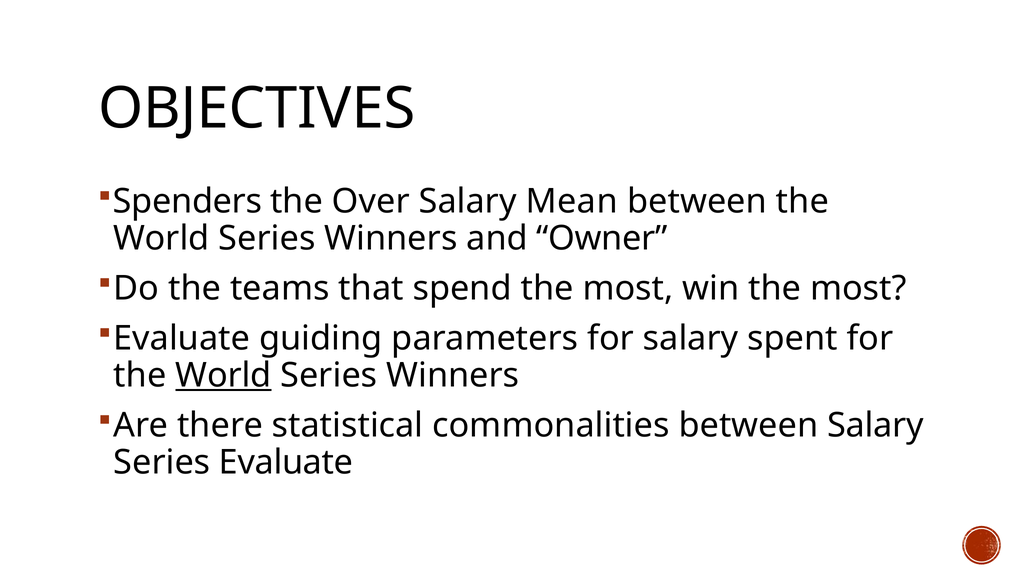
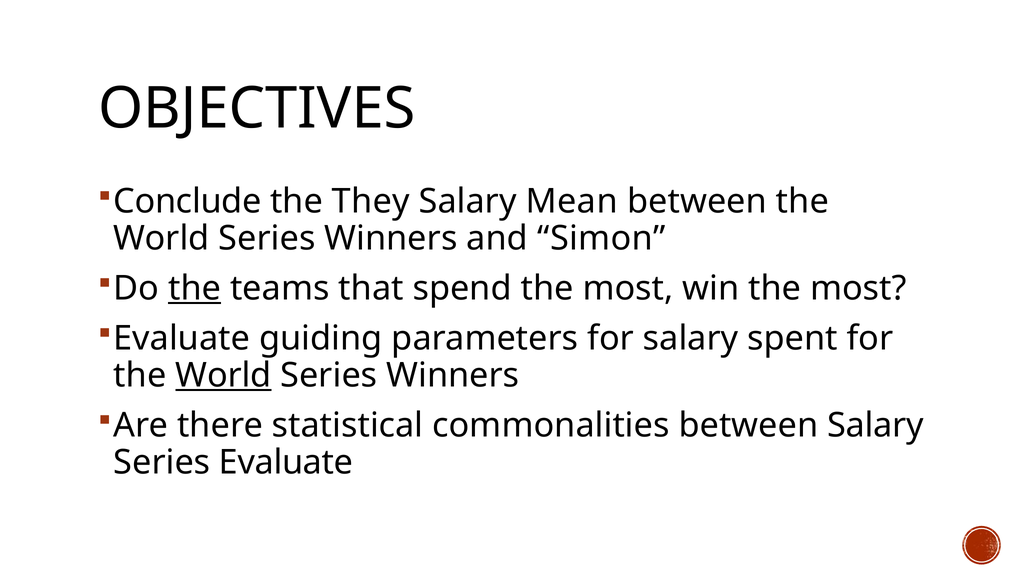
Spenders: Spenders -> Conclude
Over: Over -> They
Owner: Owner -> Simon
the at (195, 288) underline: none -> present
